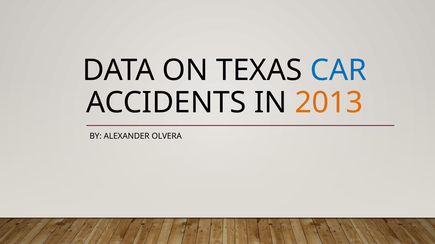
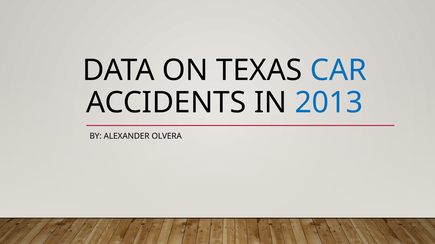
2013 colour: orange -> blue
